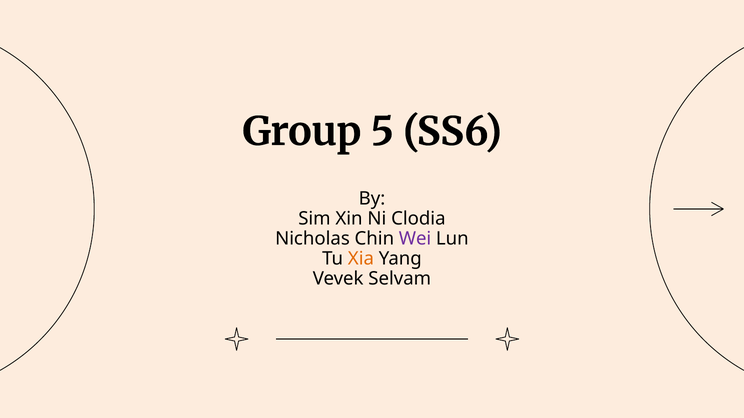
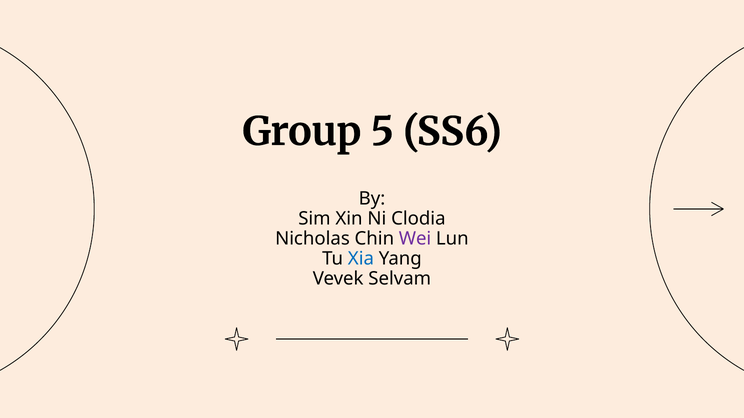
Xia colour: orange -> blue
